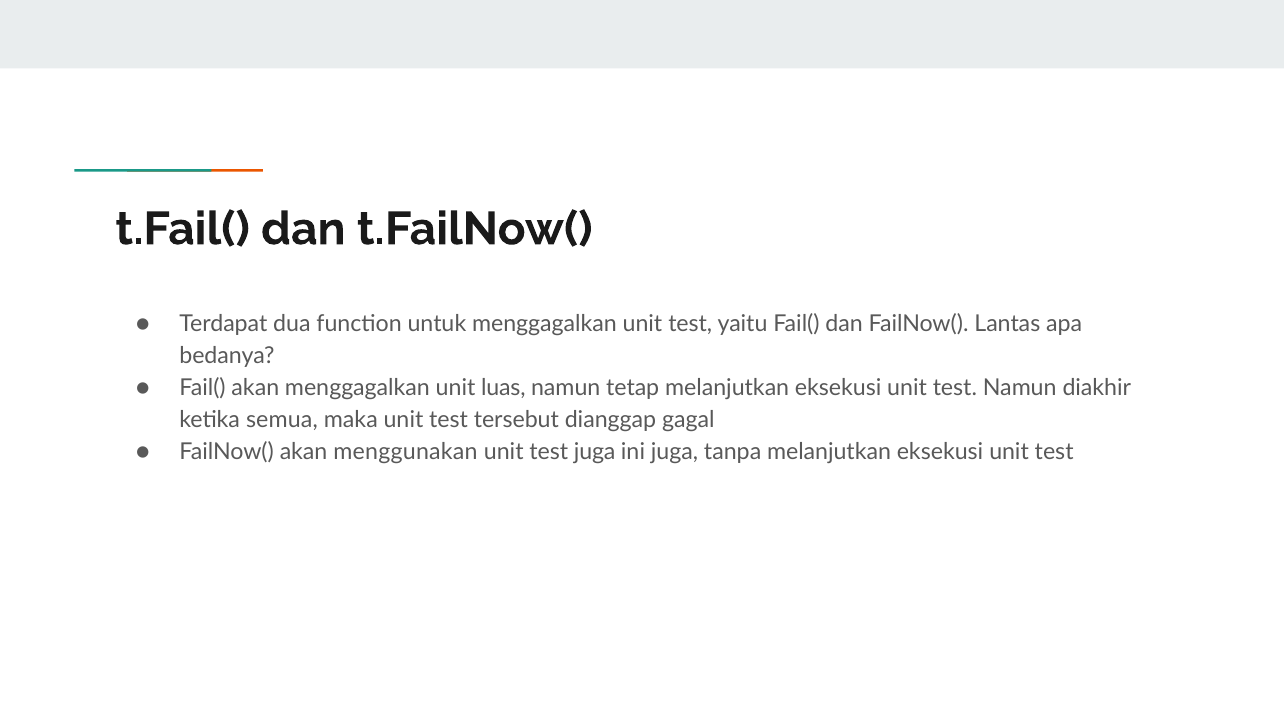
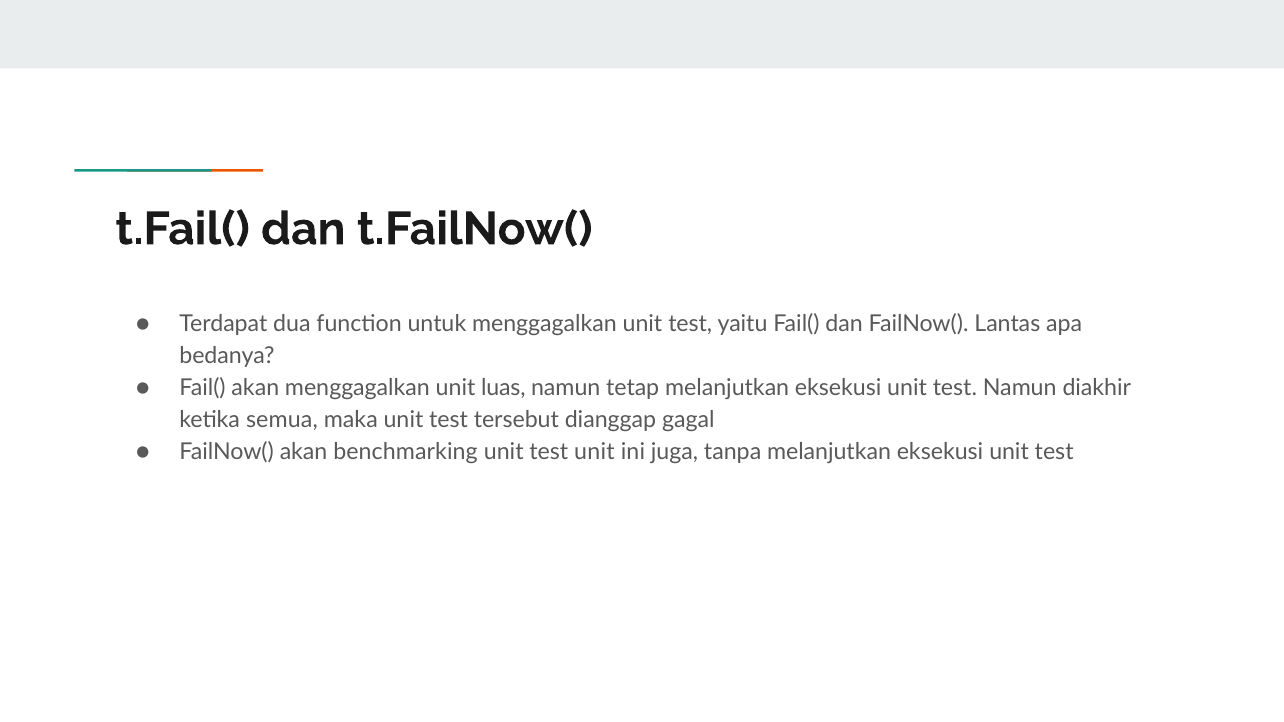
menggunakan: menggunakan -> benchmarking
test juga: juga -> unit
